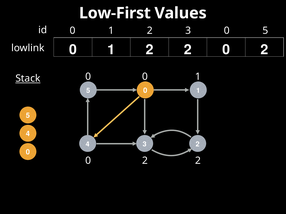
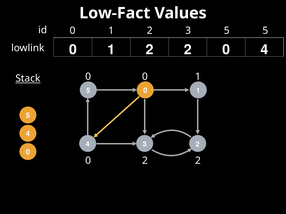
Low-First: Low-First -> Low-Fact
0 at (227, 31): 0 -> 5
0 2: 2 -> 4
